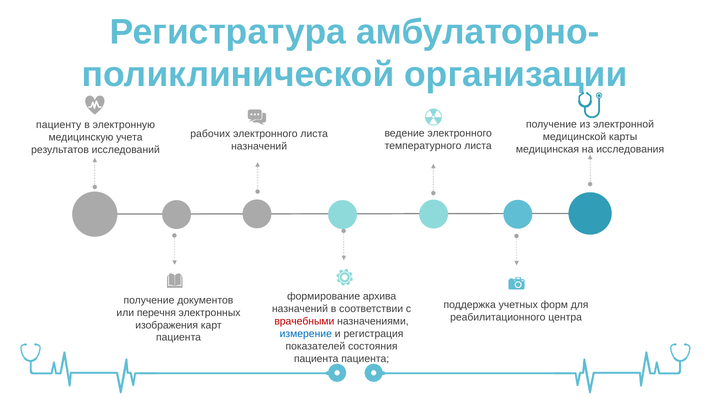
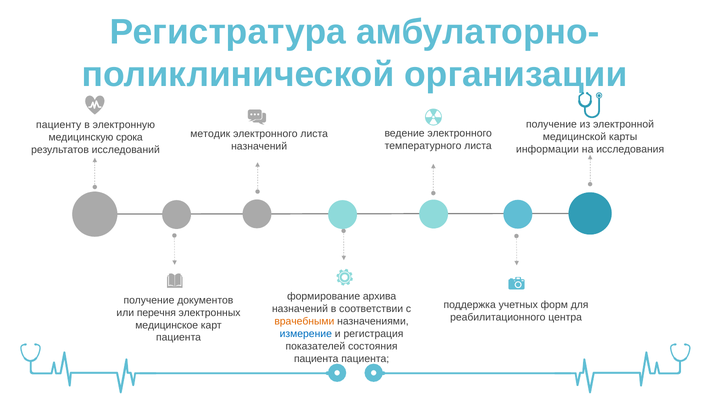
рабочих: рабочих -> методик
учета: учета -> срока
медицинская: медицинская -> информации
врачебными colour: red -> orange
изображения: изображения -> медицинское
